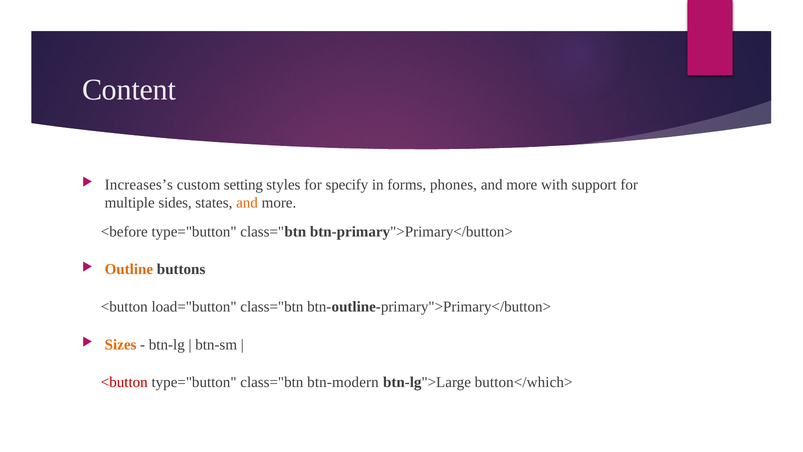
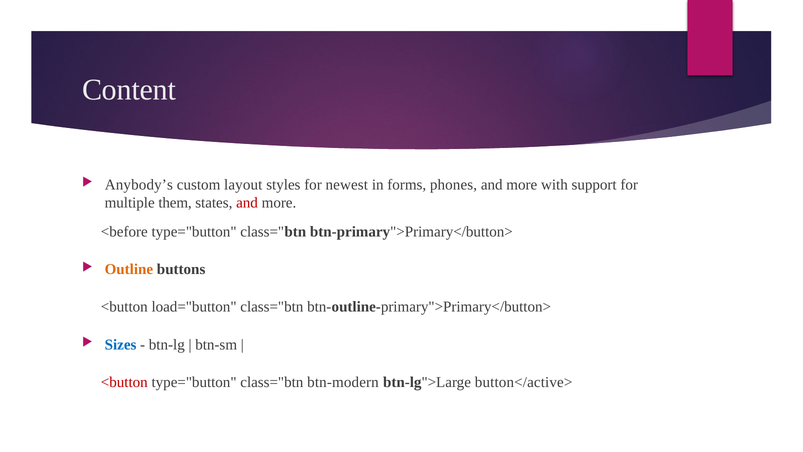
Increases’s: Increases’s -> Anybody’s
setting: setting -> layout
specify: specify -> newest
sides: sides -> them
and at (247, 203) colour: orange -> red
Sizes colour: orange -> blue
button</which>: button</which> -> button</active>
